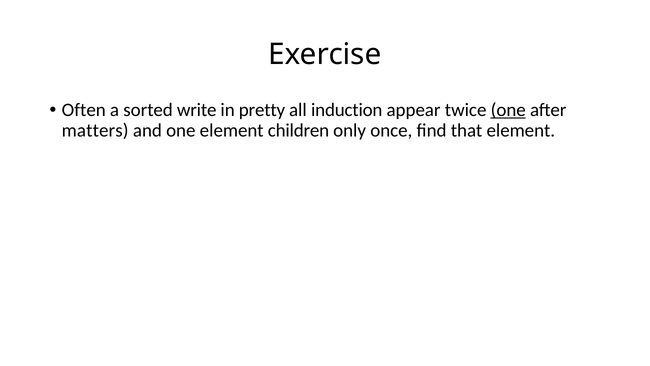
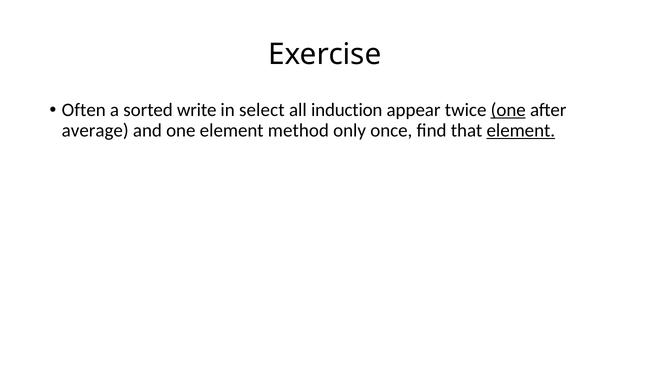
pretty: pretty -> select
matters: matters -> average
children: children -> method
element at (521, 130) underline: none -> present
